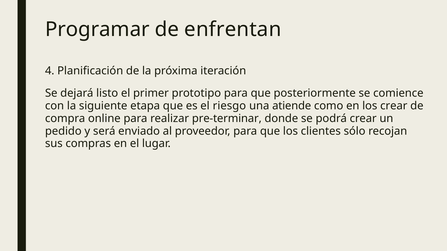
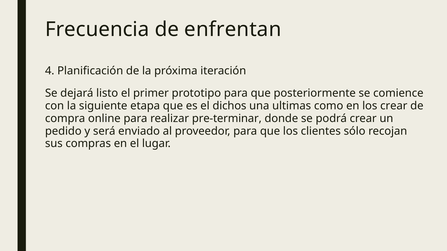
Programar: Programar -> Frecuencia
riesgo: riesgo -> dichos
atiende: atiende -> ultimas
